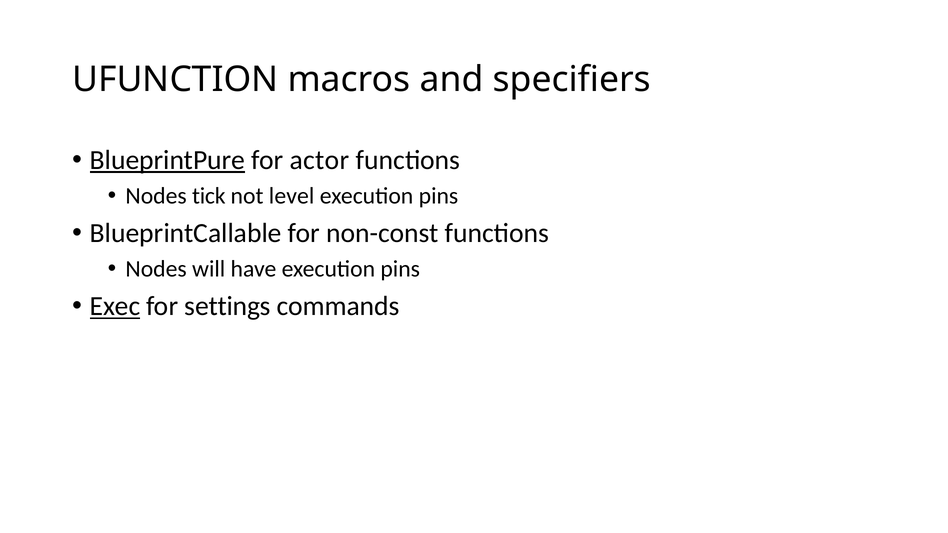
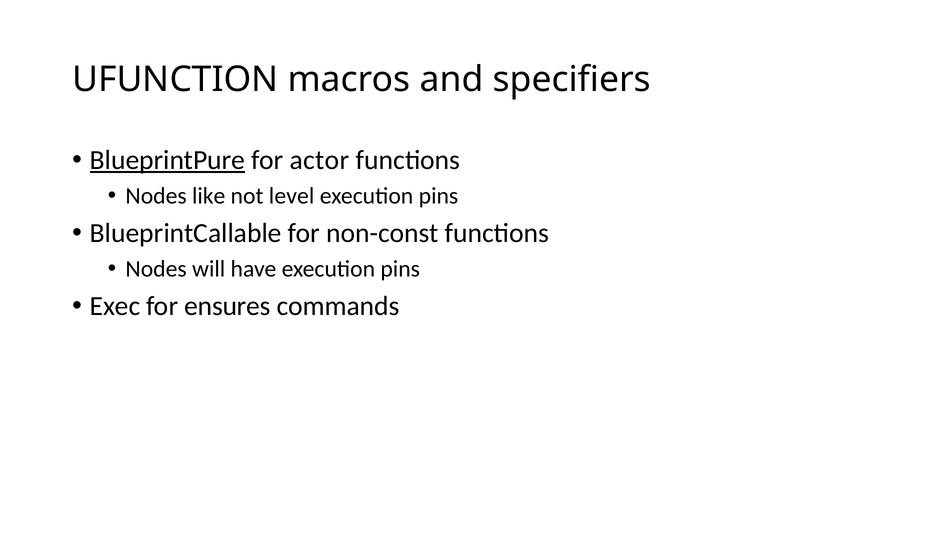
tick: tick -> like
Exec underline: present -> none
settings: settings -> ensures
